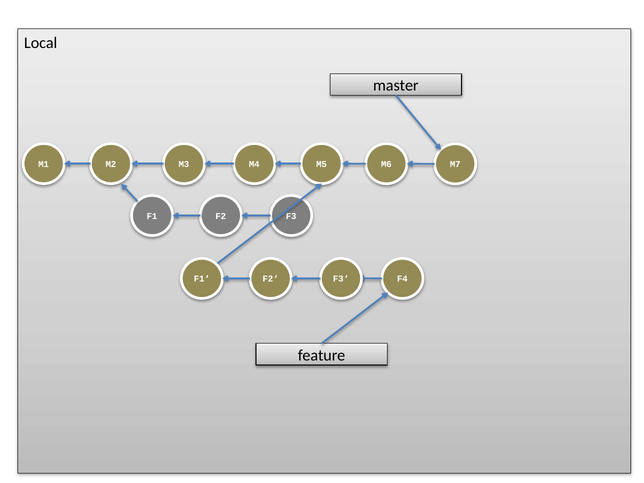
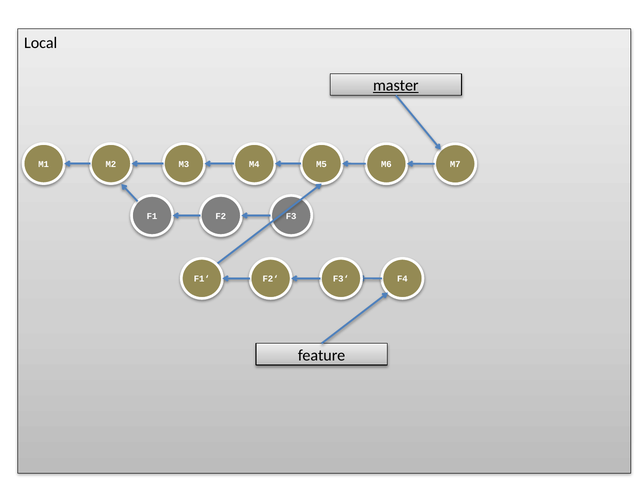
master underline: none -> present
